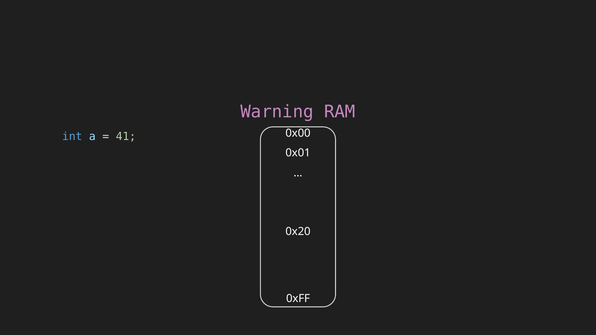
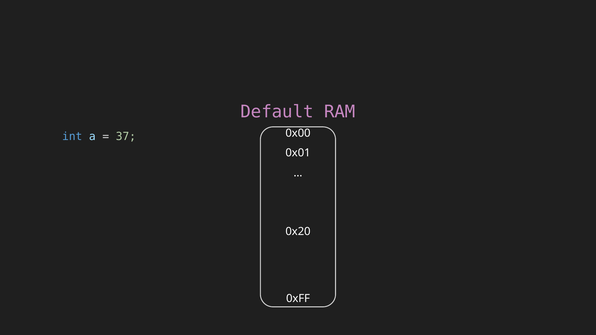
Warning: Warning -> Default
41: 41 -> 37
